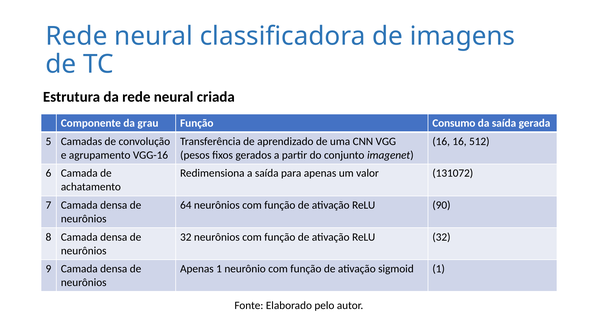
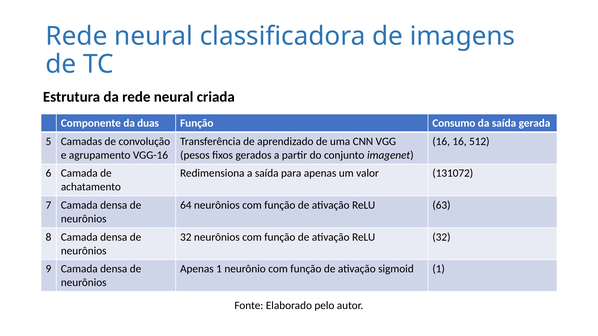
grau: grau -> duas
90: 90 -> 63
